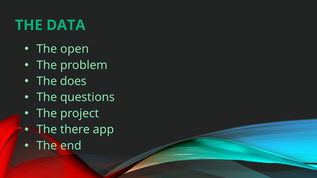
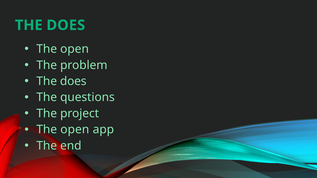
DATA at (66, 25): DATA -> DOES
there at (75, 130): there -> open
